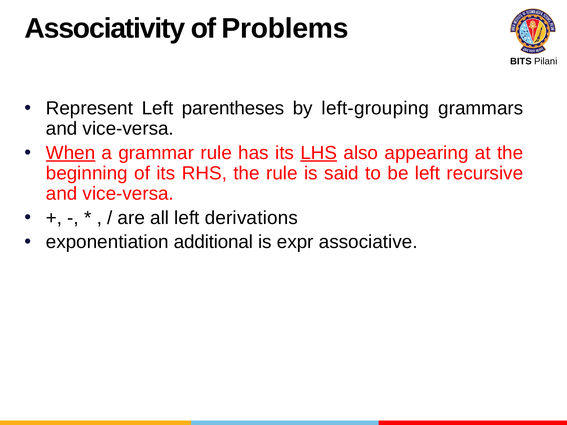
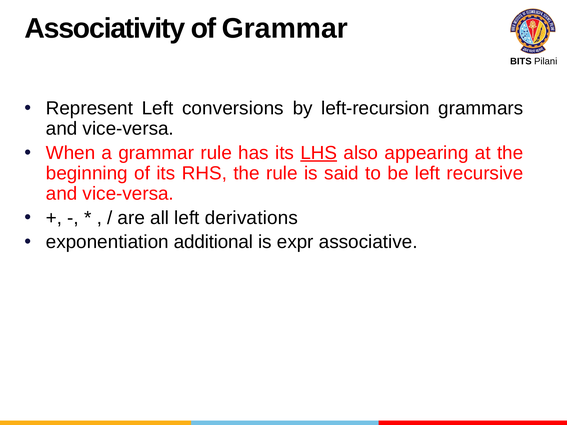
of Problems: Problems -> Grammar
parentheses: parentheses -> conversions
left-grouping: left-grouping -> left-recursion
When underline: present -> none
